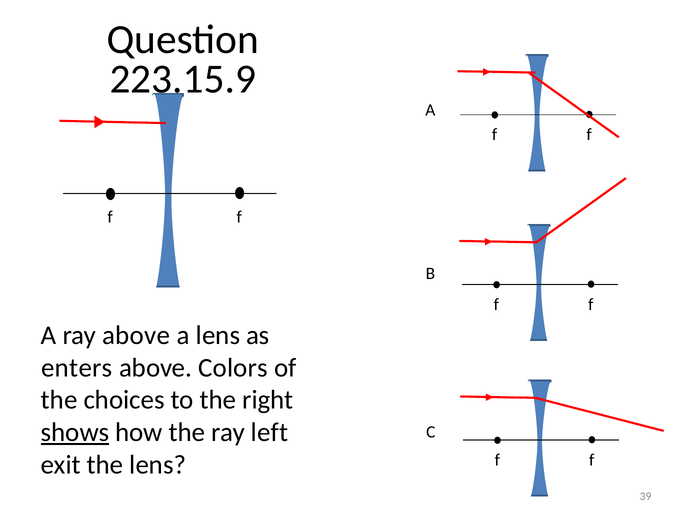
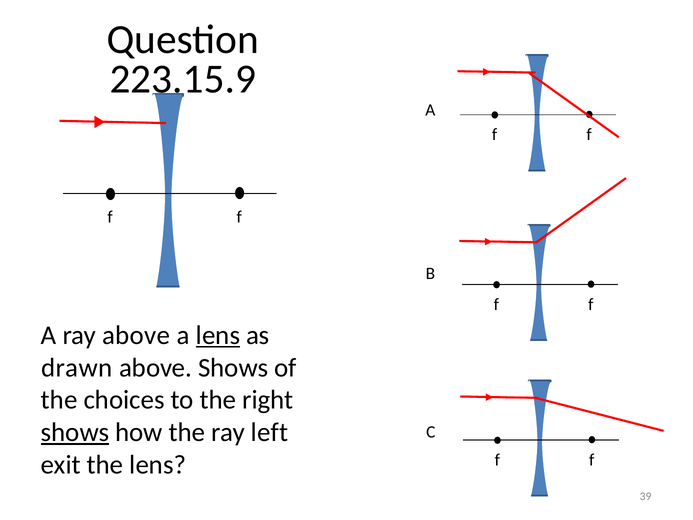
lens at (218, 335) underline: none -> present
enters: enters -> drawn
above Colors: Colors -> Shows
